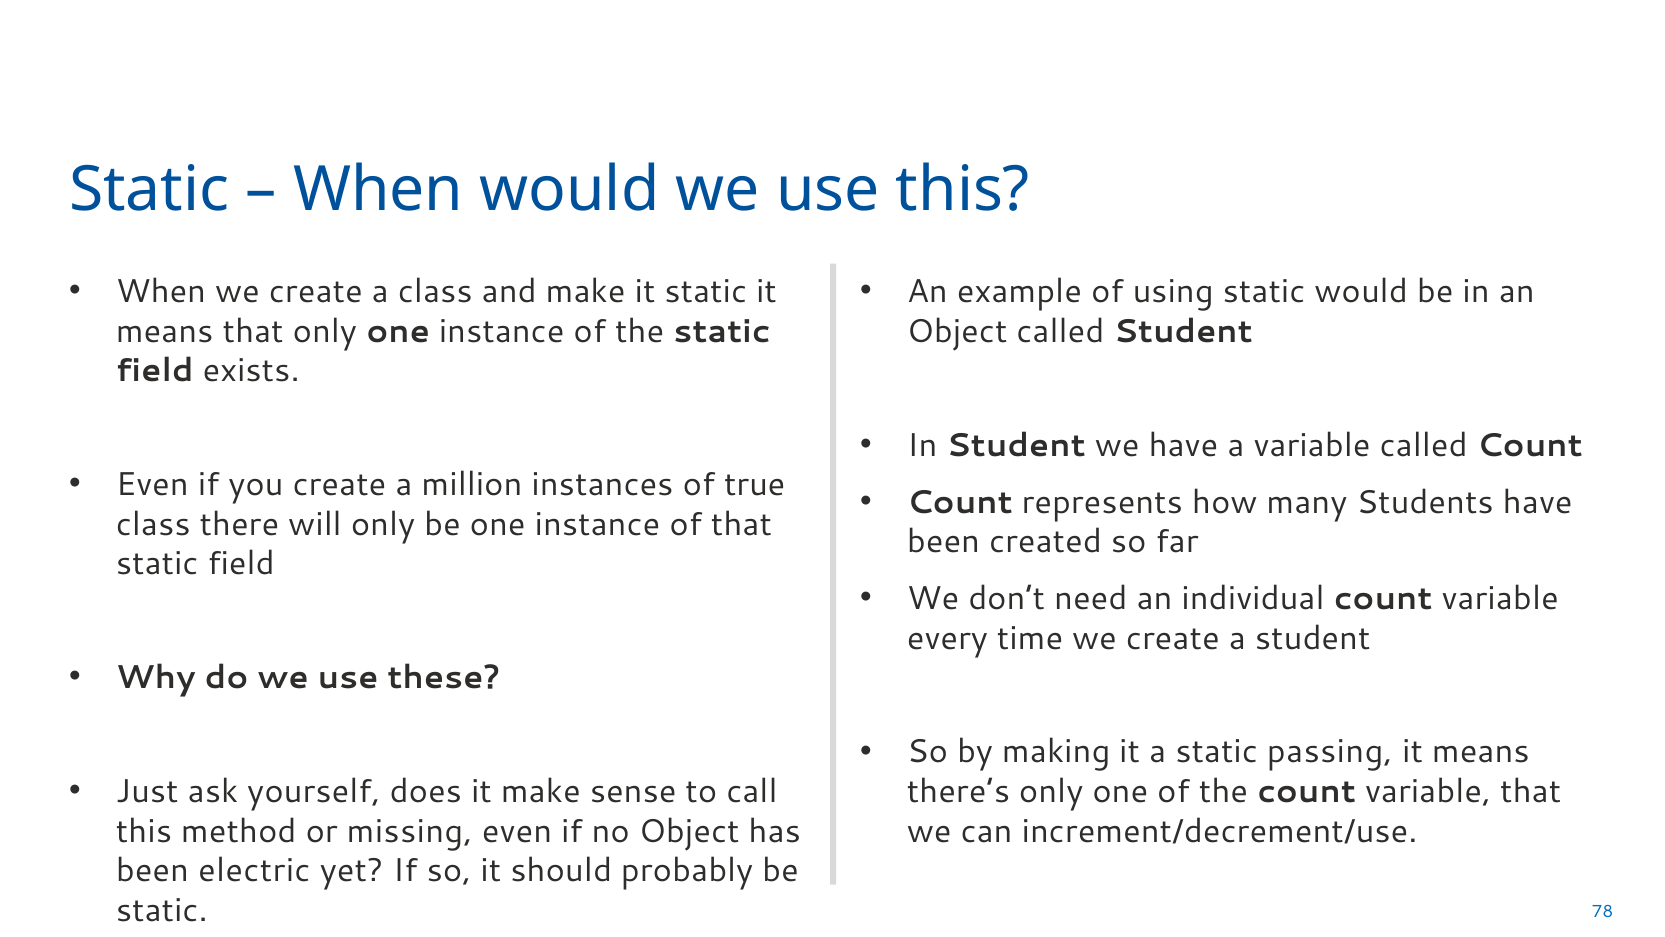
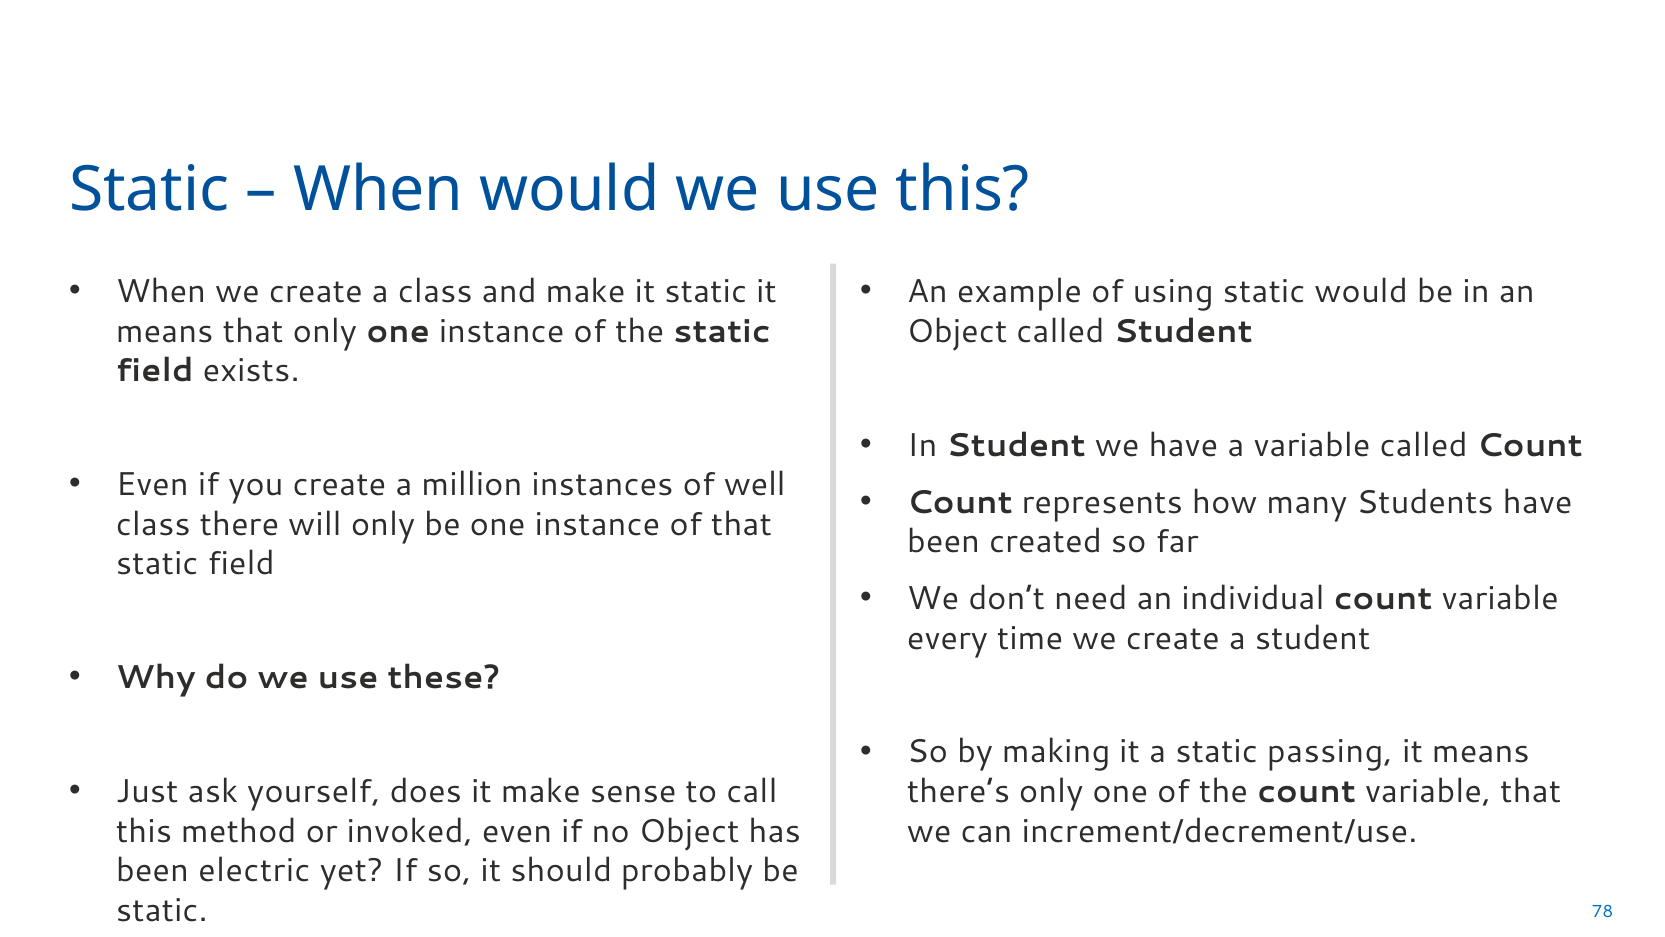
true: true -> well
missing: missing -> invoked
